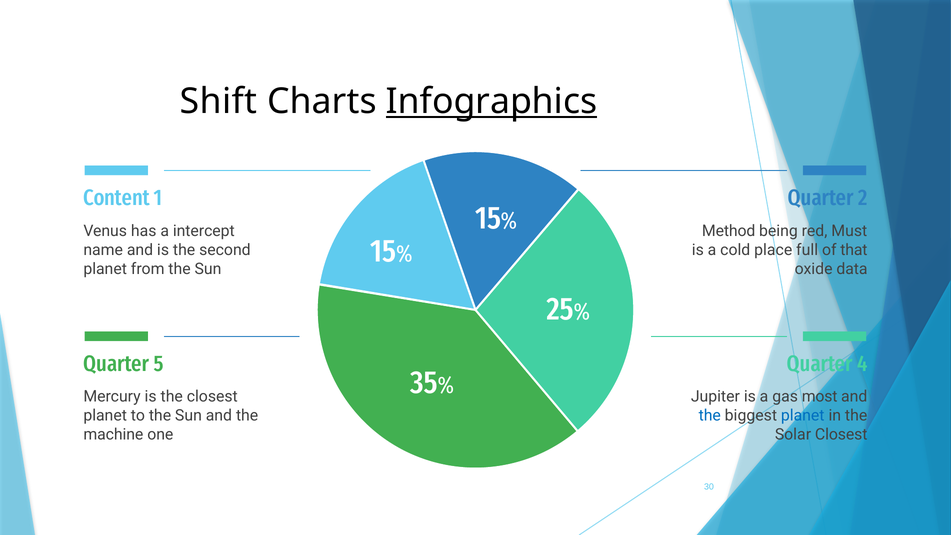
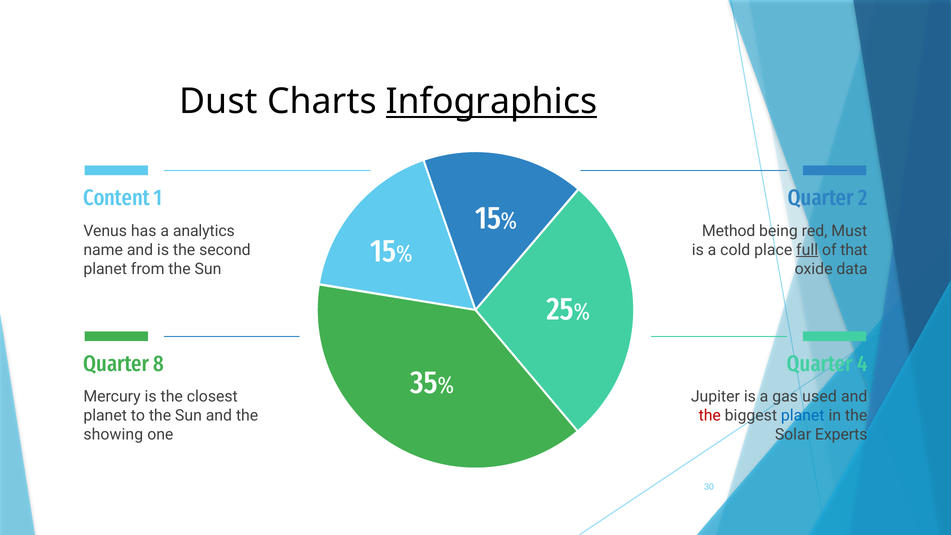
Shift: Shift -> Dust
intercept: intercept -> analytics
full underline: none -> present
5: 5 -> 8
most: most -> used
the at (710, 416) colour: blue -> red
machine: machine -> showing
Solar Closest: Closest -> Experts
